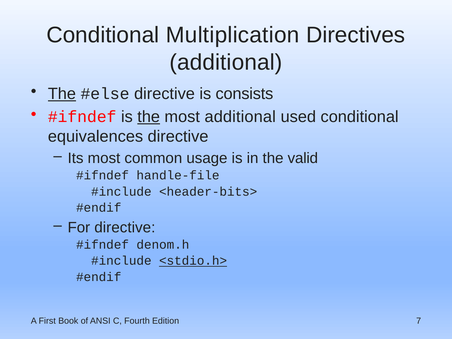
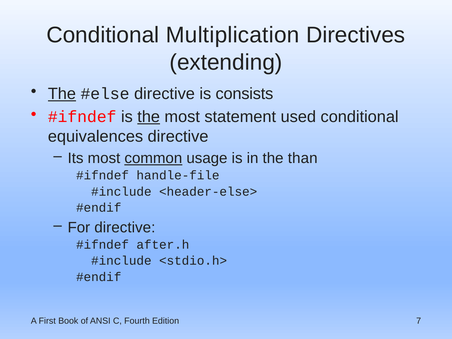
additional at (226, 62): additional -> extending
most additional: additional -> statement
common underline: none -> present
valid: valid -> than
<header-bits>: <header-bits> -> <header-else>
denom.h: denom.h -> after.h
<stdio.h> underline: present -> none
